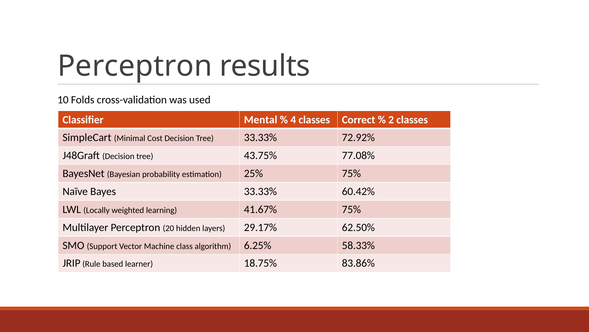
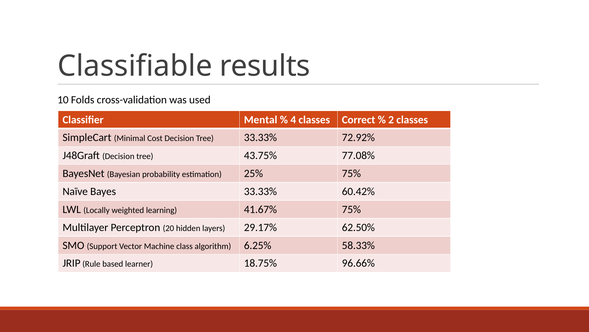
Perceptron at (135, 66): Perceptron -> Classifiable
83.86%: 83.86% -> 96.66%
